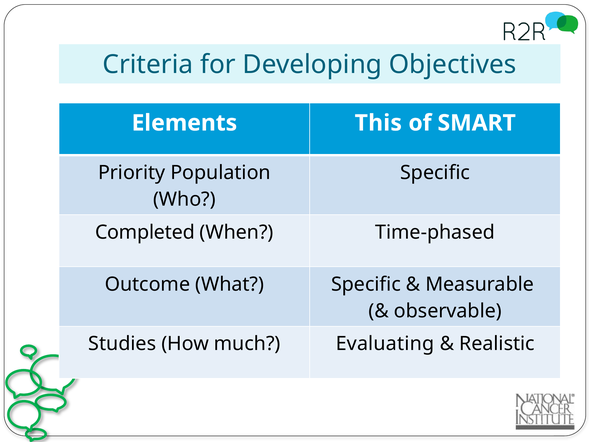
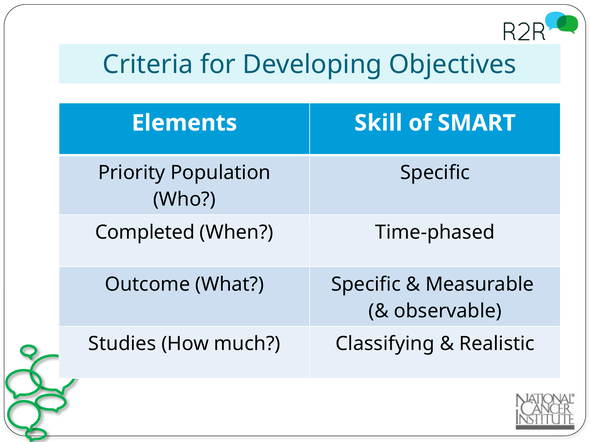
This: This -> Skill
Evaluating: Evaluating -> Classifying
